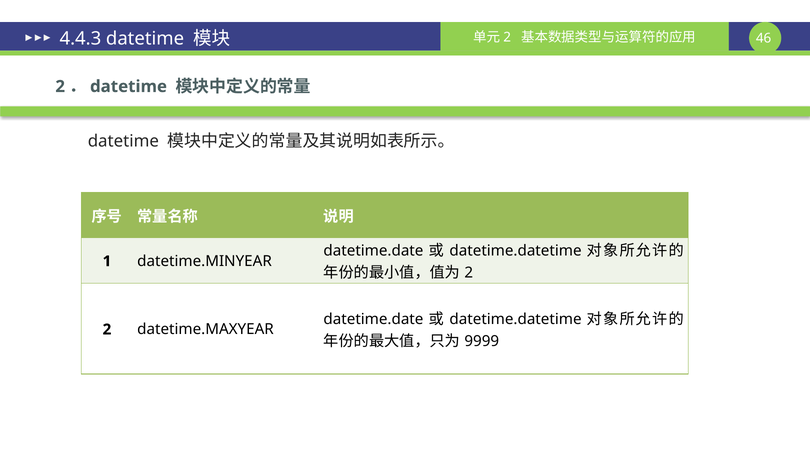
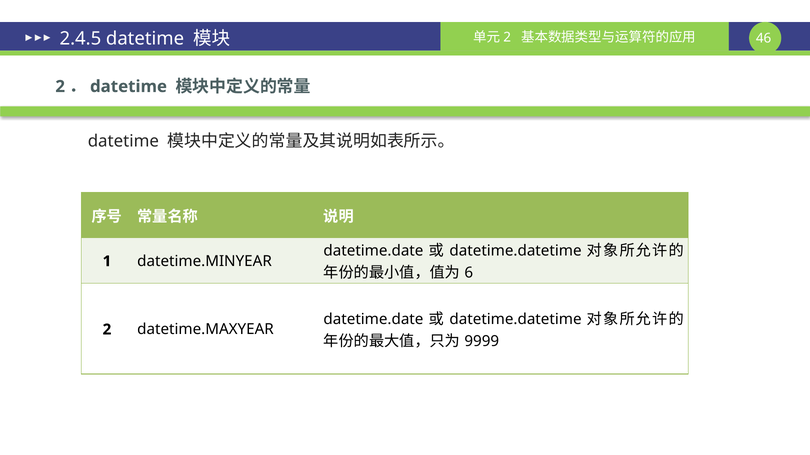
4.4.3: 4.4.3 -> 2.4.5
2 at (469, 273): 2 -> 6
